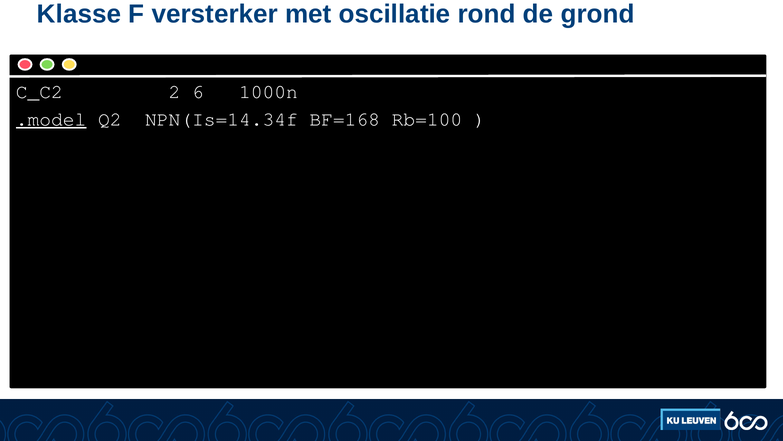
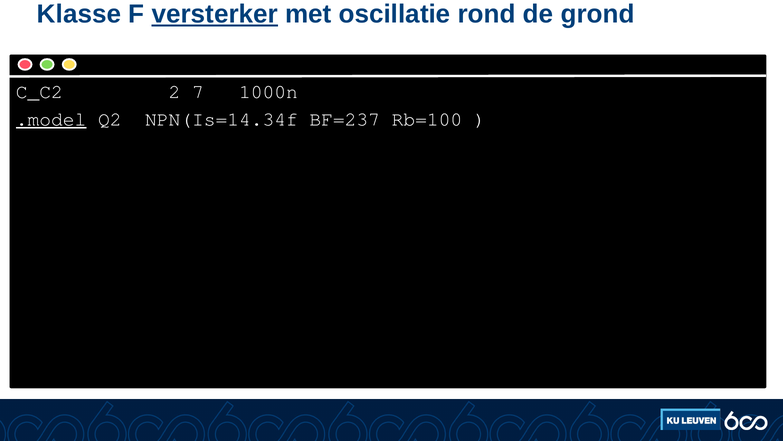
versterker underline: none -> present
6: 6 -> 7
BF=168: BF=168 -> BF=237
